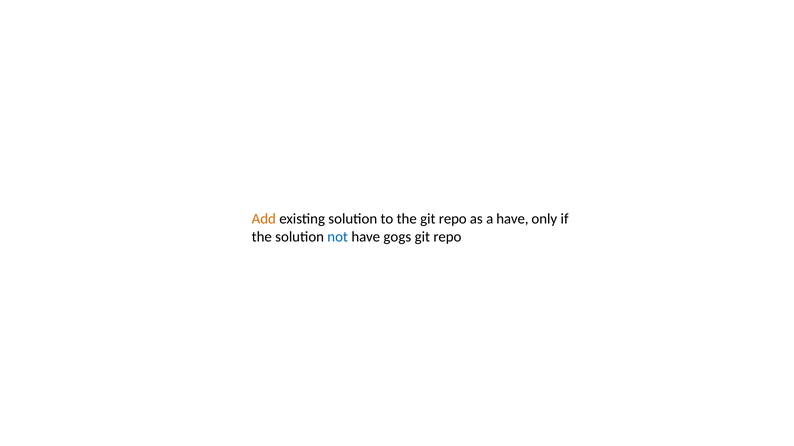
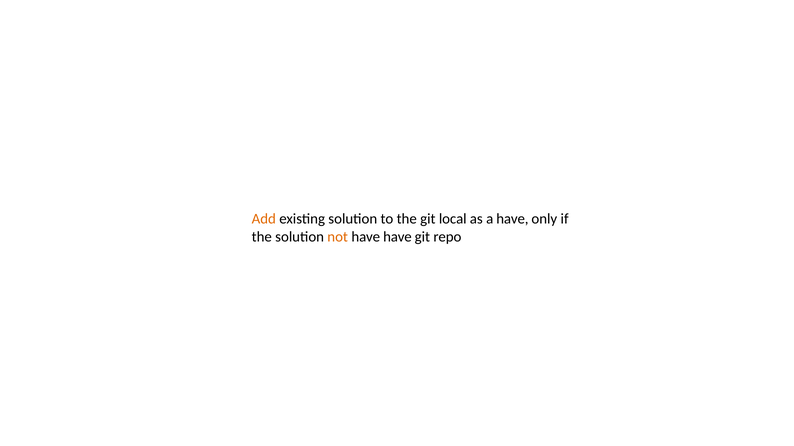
the git repo: repo -> local
not colour: blue -> orange
have gogs: gogs -> have
